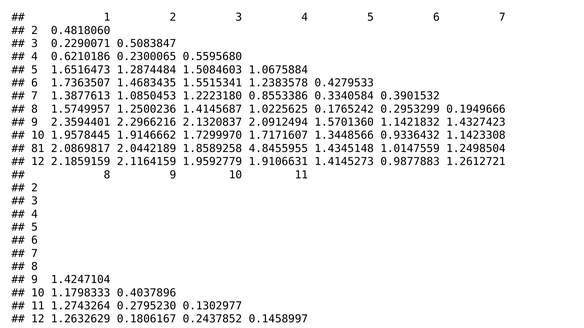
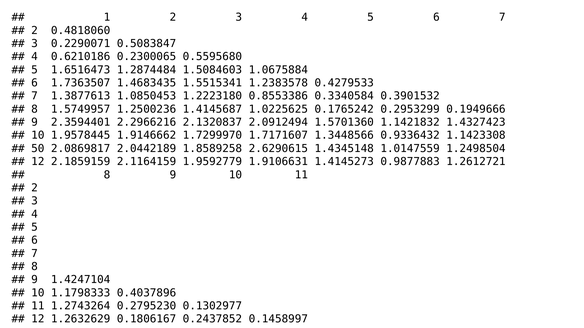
81: 81 -> 50
4.8455955: 4.8455955 -> 2.6290615
